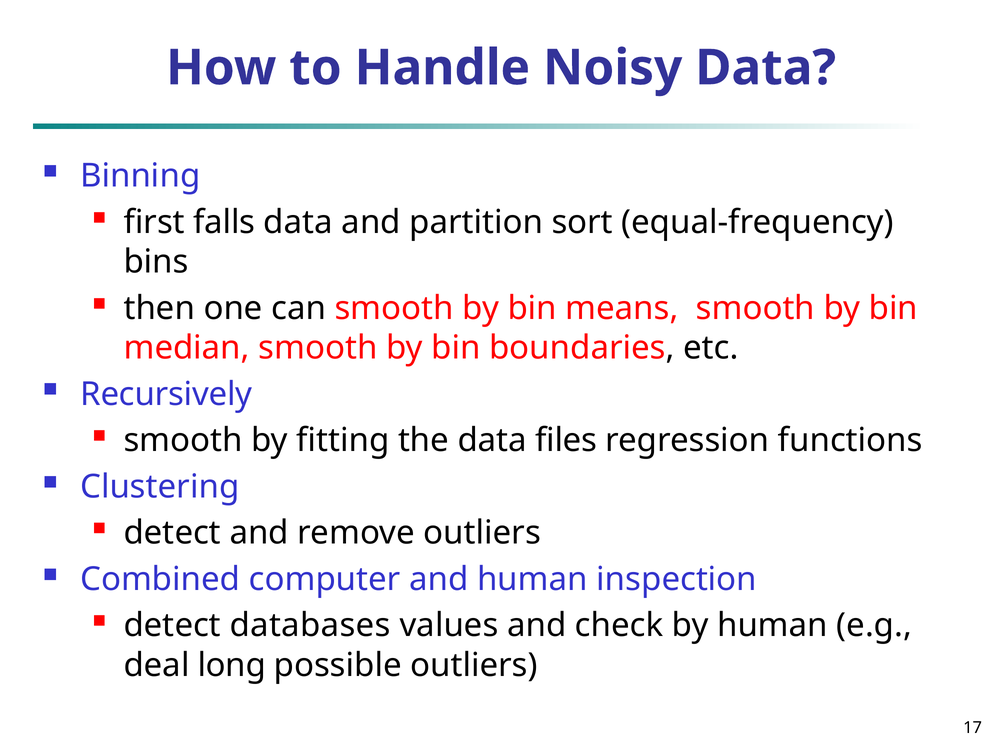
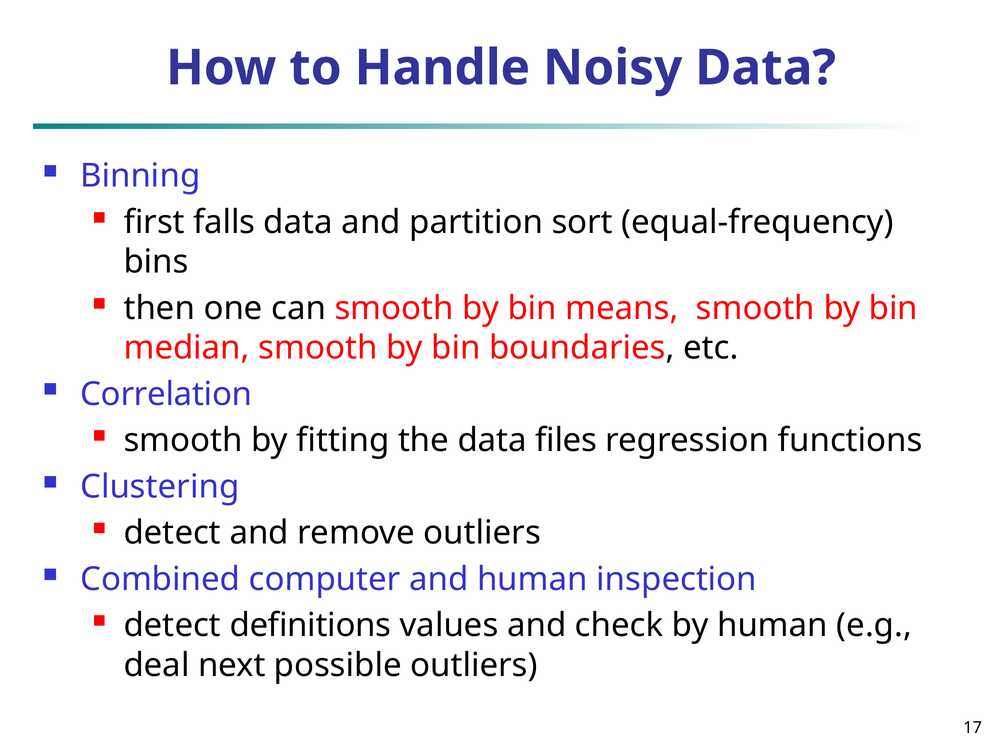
Recursively: Recursively -> Correlation
databases: databases -> definitions
long: long -> next
